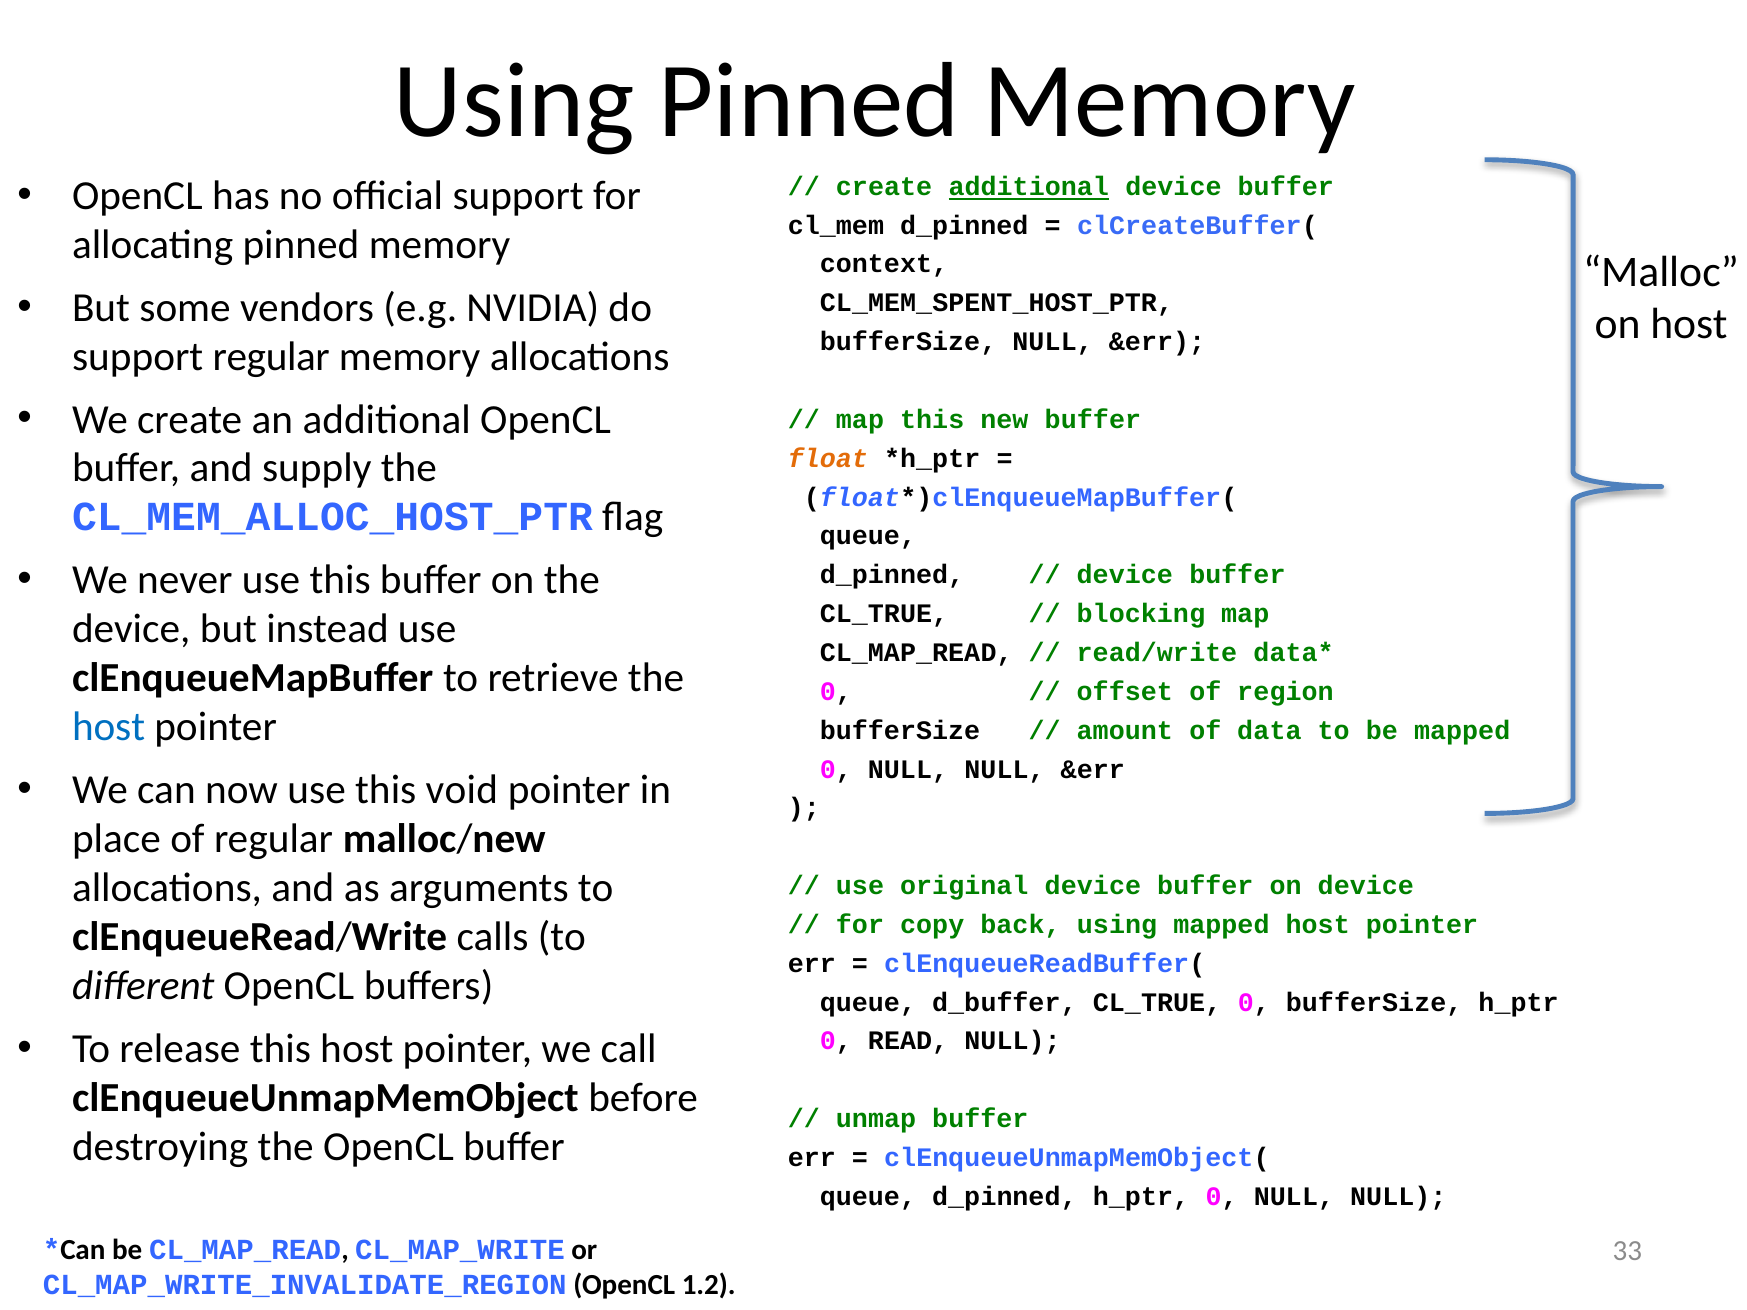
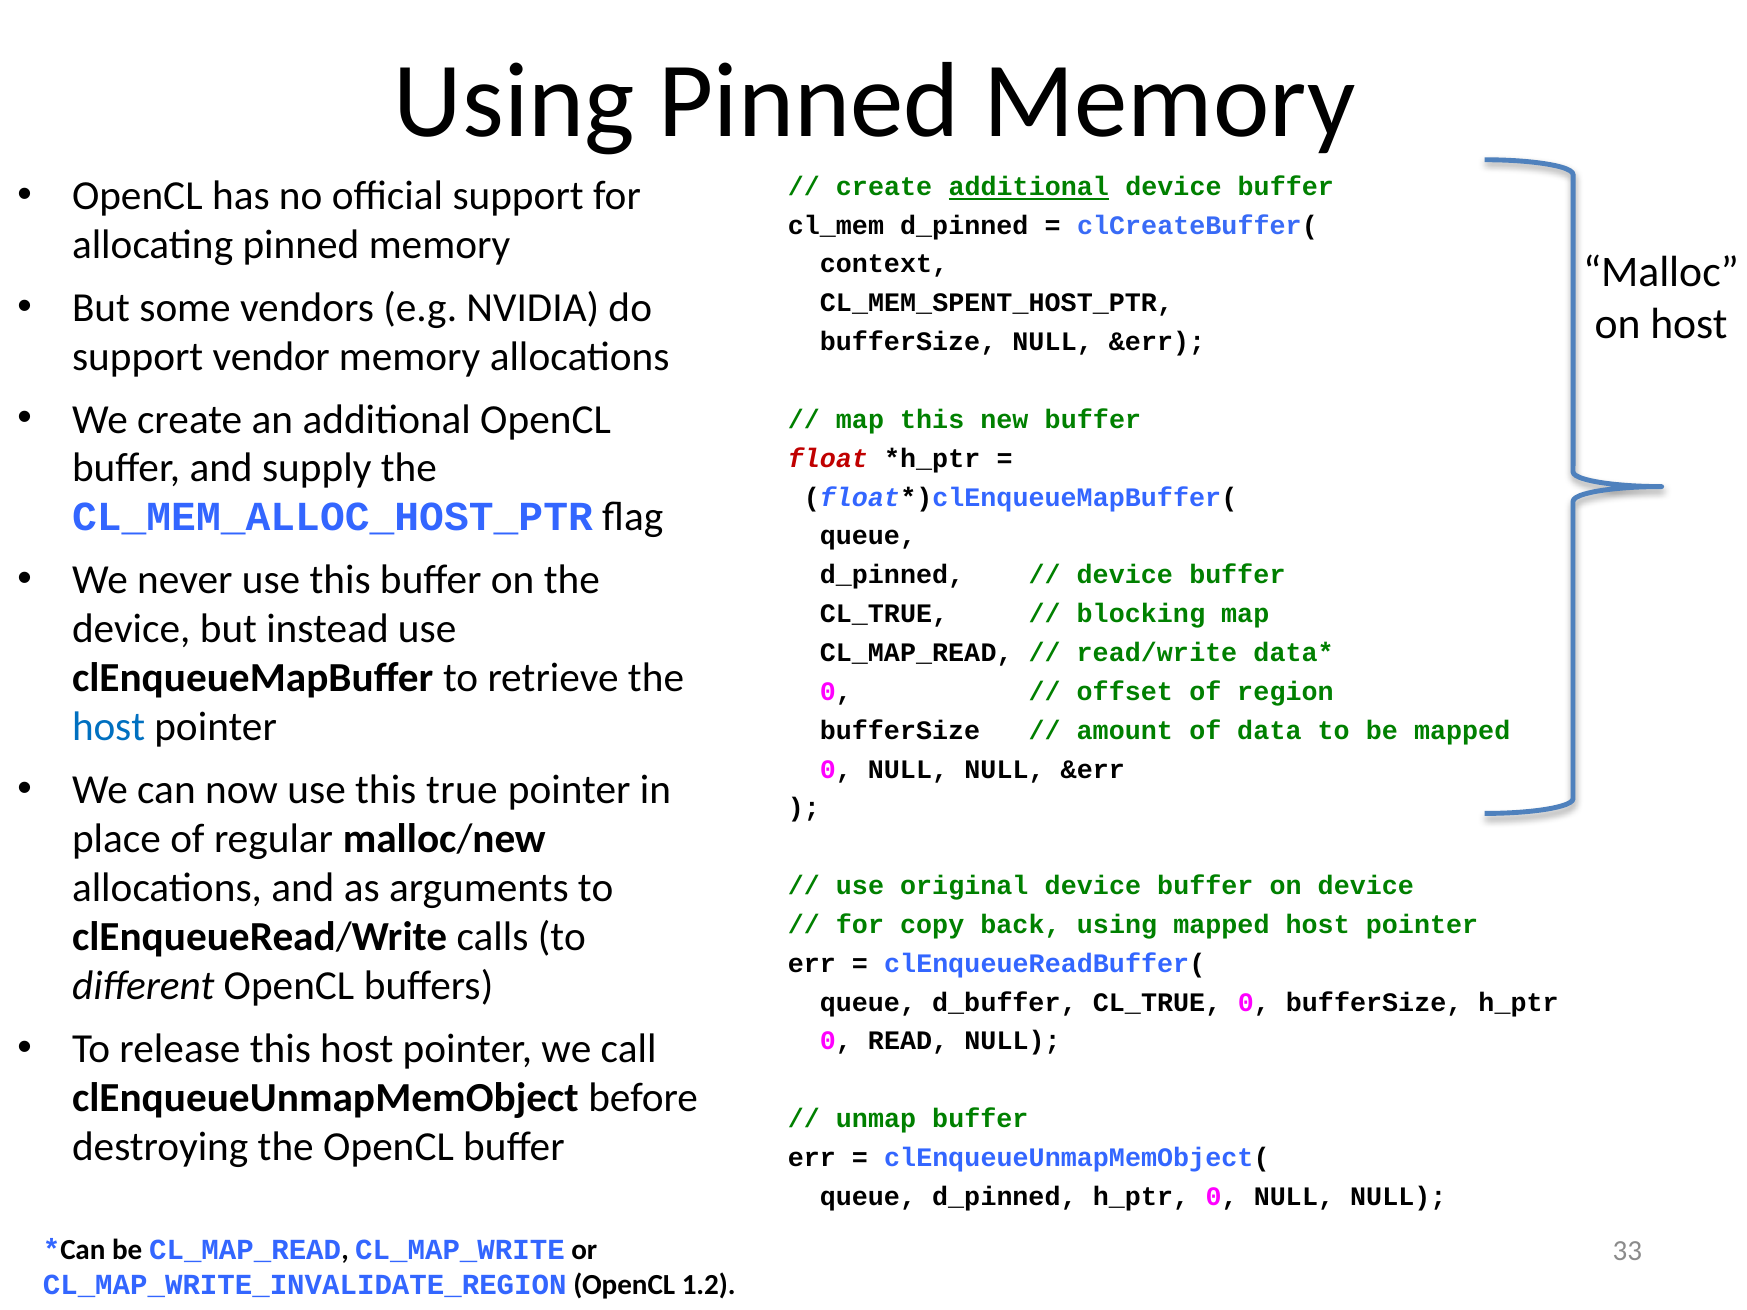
support regular: regular -> vendor
float colour: orange -> red
void: void -> true
